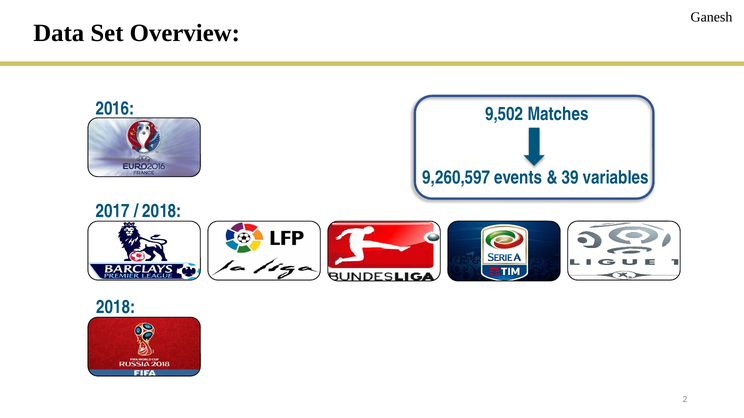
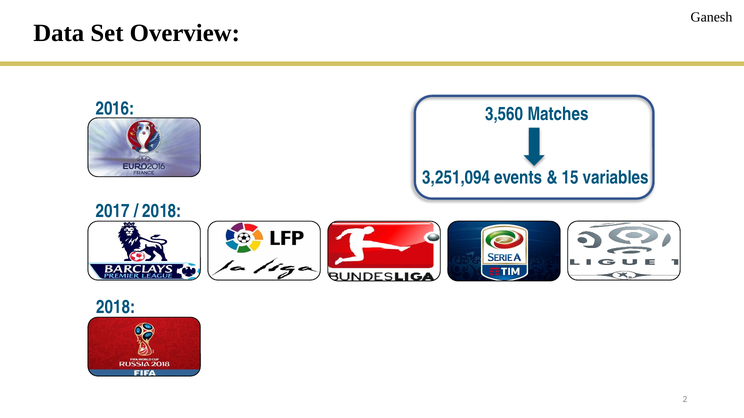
9,502: 9,502 -> 3,560
9,260,597: 9,260,597 -> 3,251,094
39: 39 -> 15
